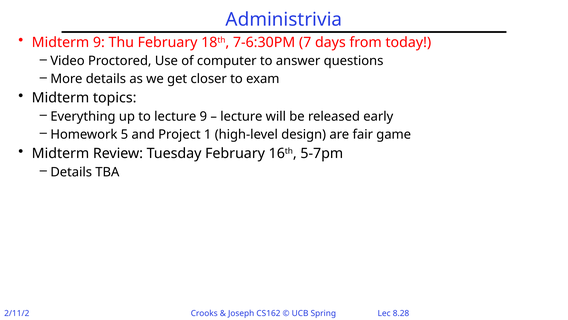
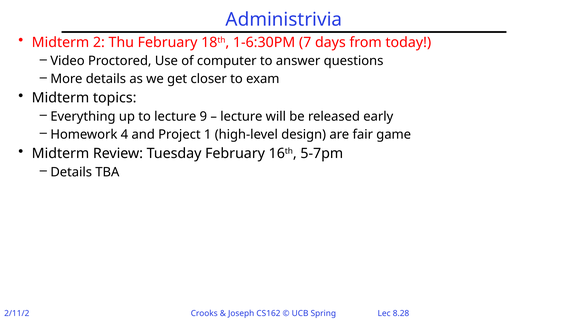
Midterm 9: 9 -> 2
7-6:30PM: 7-6:30PM -> 1-6:30PM
5: 5 -> 4
